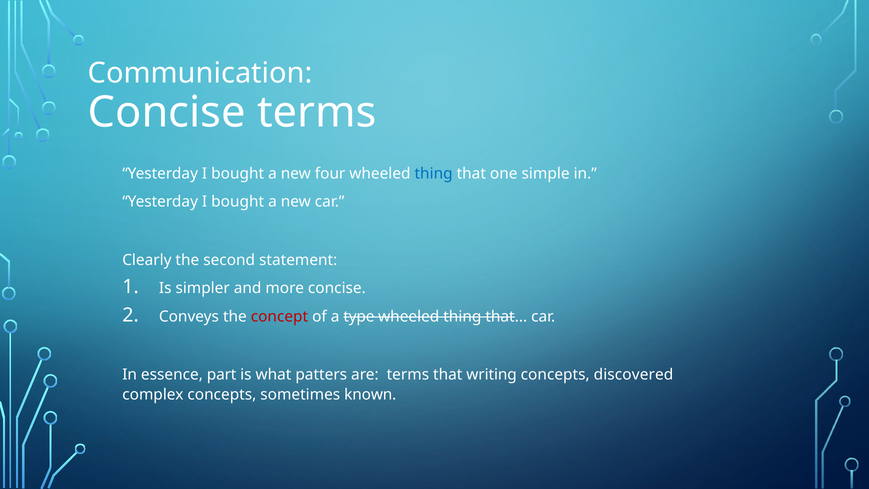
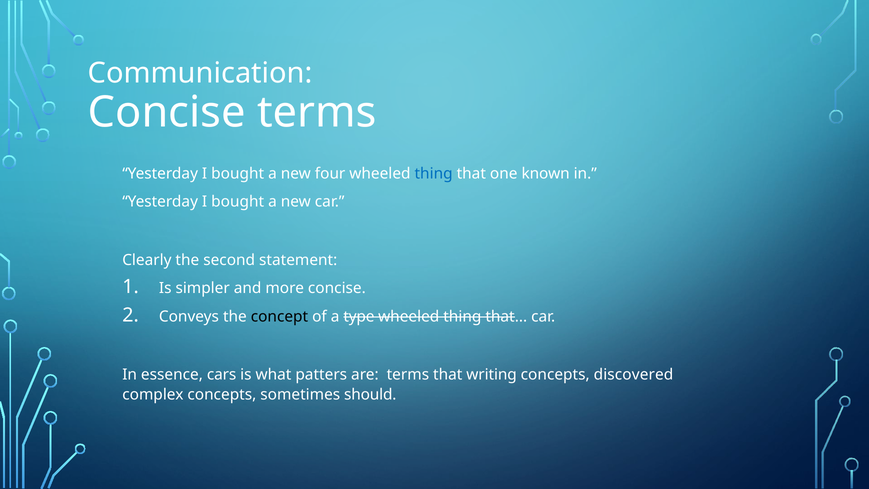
simple: simple -> known
concept colour: red -> black
part: part -> cars
known: known -> should
